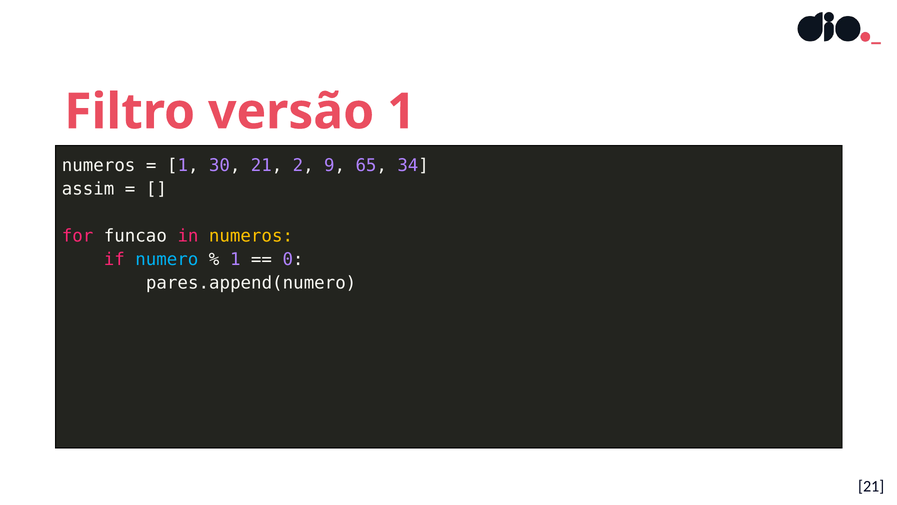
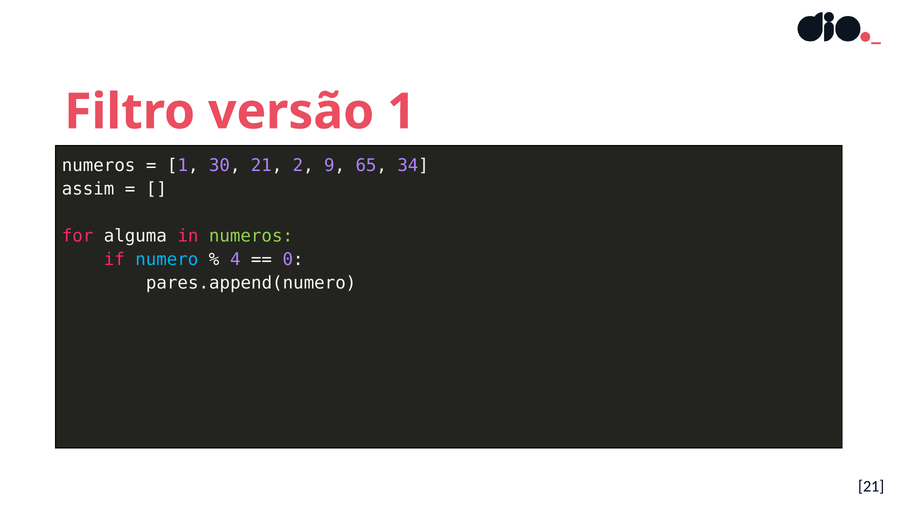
funcao: funcao -> alguma
numeros at (251, 236) colour: yellow -> light green
1 at (235, 259): 1 -> 4
